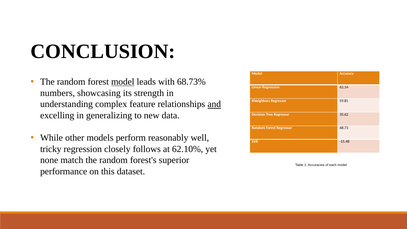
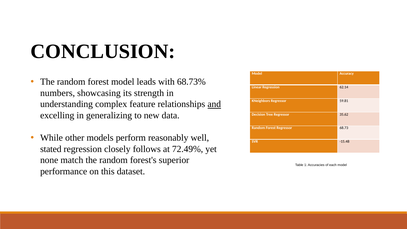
model at (123, 82) underline: present -> none
tricky: tricky -> stated
62.10%: 62.10% -> 72.49%
